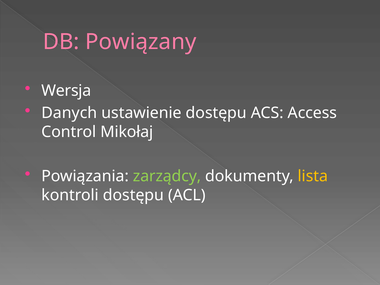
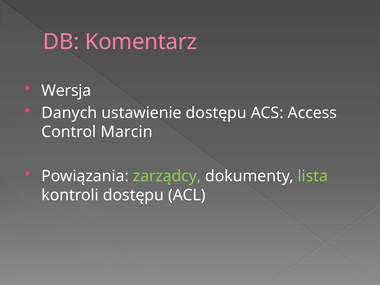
Powiązany: Powiązany -> Komentarz
Mikołaj: Mikołaj -> Marcin
lista colour: yellow -> light green
